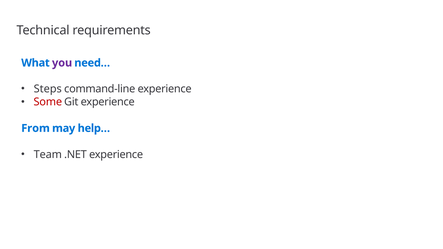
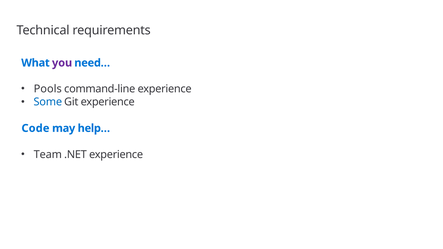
Steps: Steps -> Pools
Some colour: red -> blue
From: From -> Code
